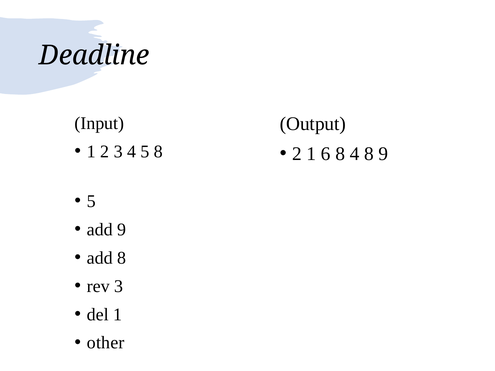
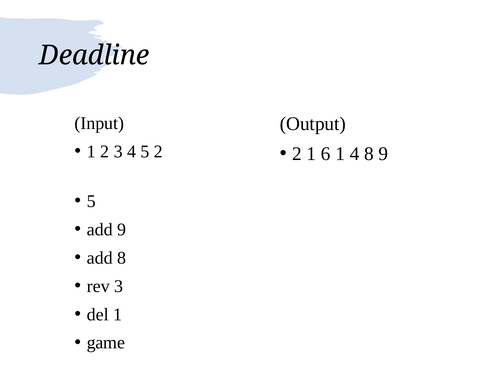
5 8: 8 -> 2
6 8: 8 -> 1
other: other -> game
